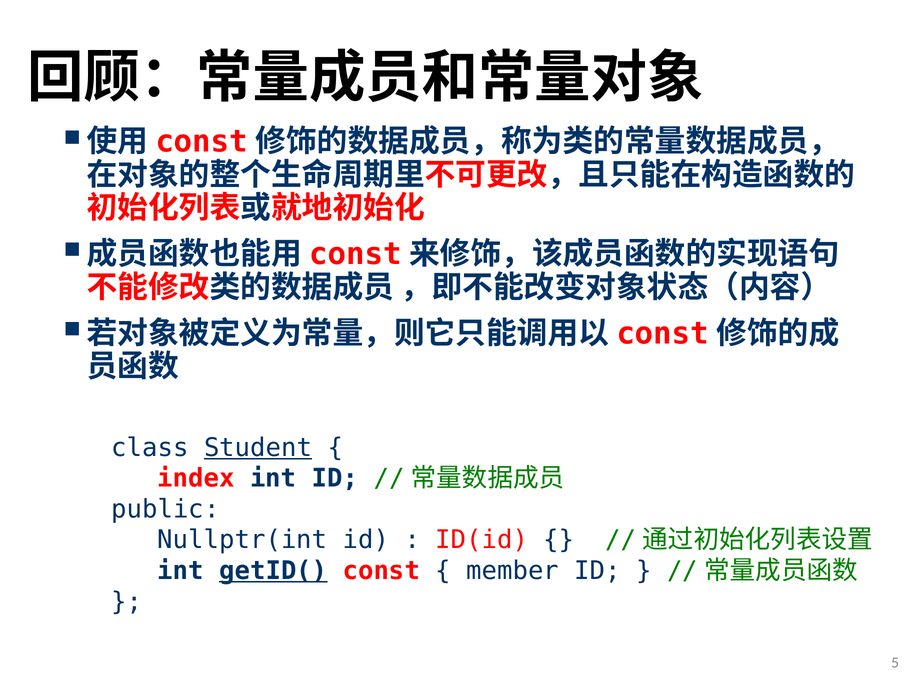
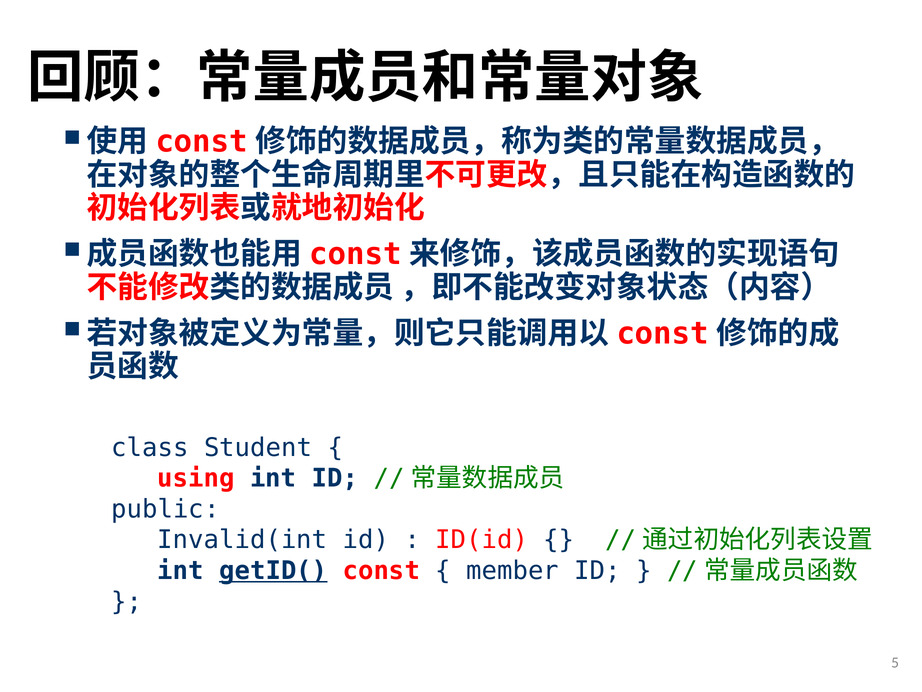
Student underline: present -> none
index: index -> using
Nullptr(int: Nullptr(int -> Invalid(int
